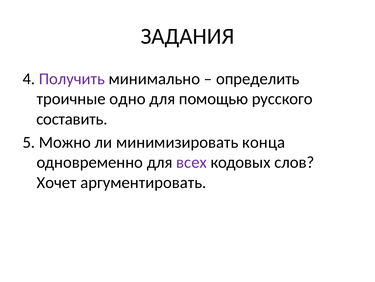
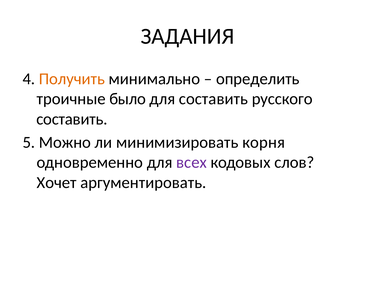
Получить colour: purple -> orange
одно: одно -> было
для помощью: помощью -> составить
конца: конца -> корня
